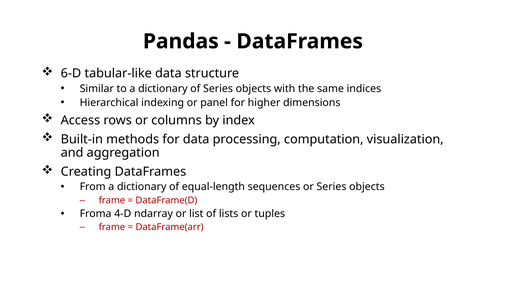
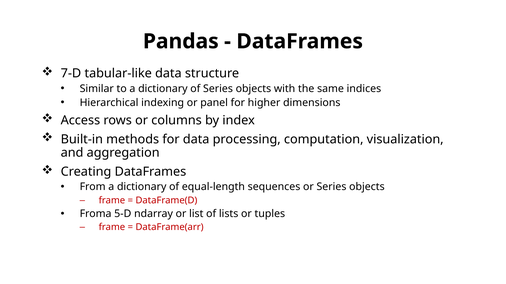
6-D: 6-D -> 7-D
4-D: 4-D -> 5-D
